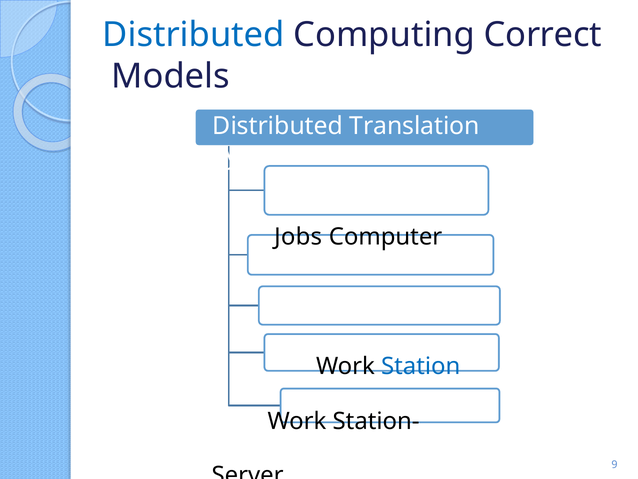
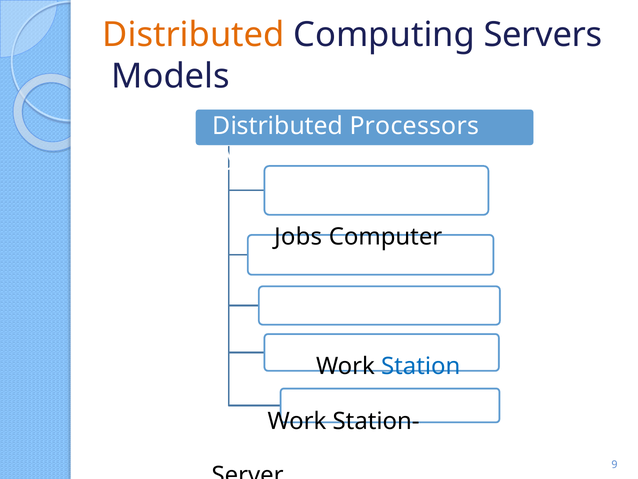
Distributed at (194, 35) colour: blue -> orange
Correct: Correct -> Servers
Translation: Translation -> Processors
